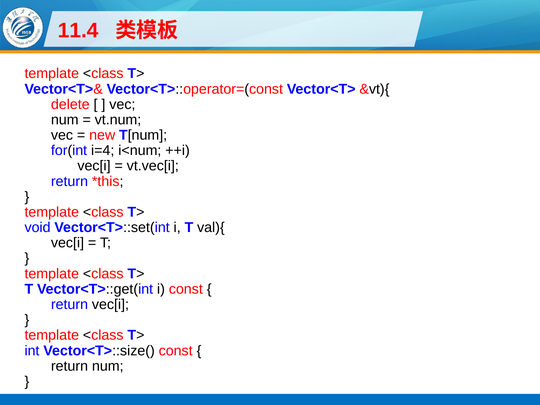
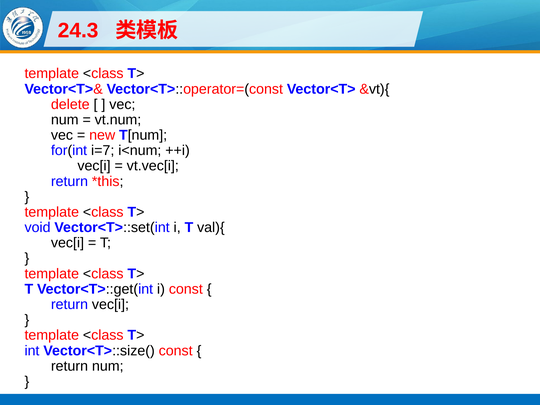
11.4: 11.4 -> 24.3
i=4: i=4 -> i=7
